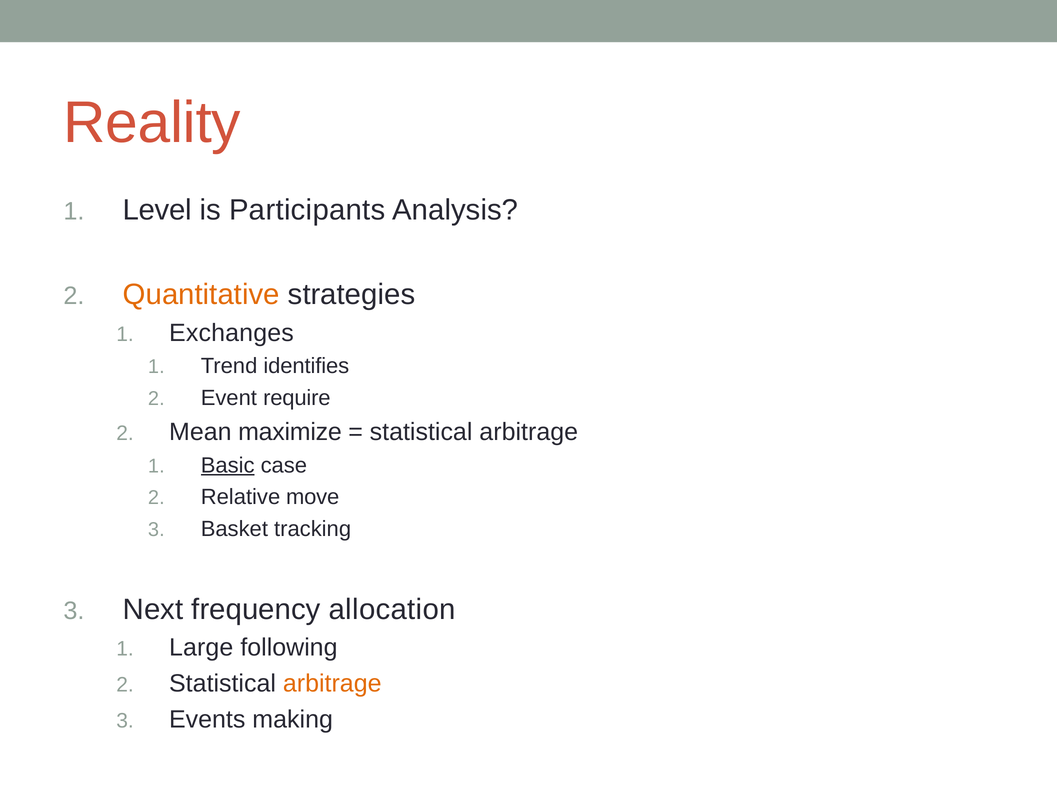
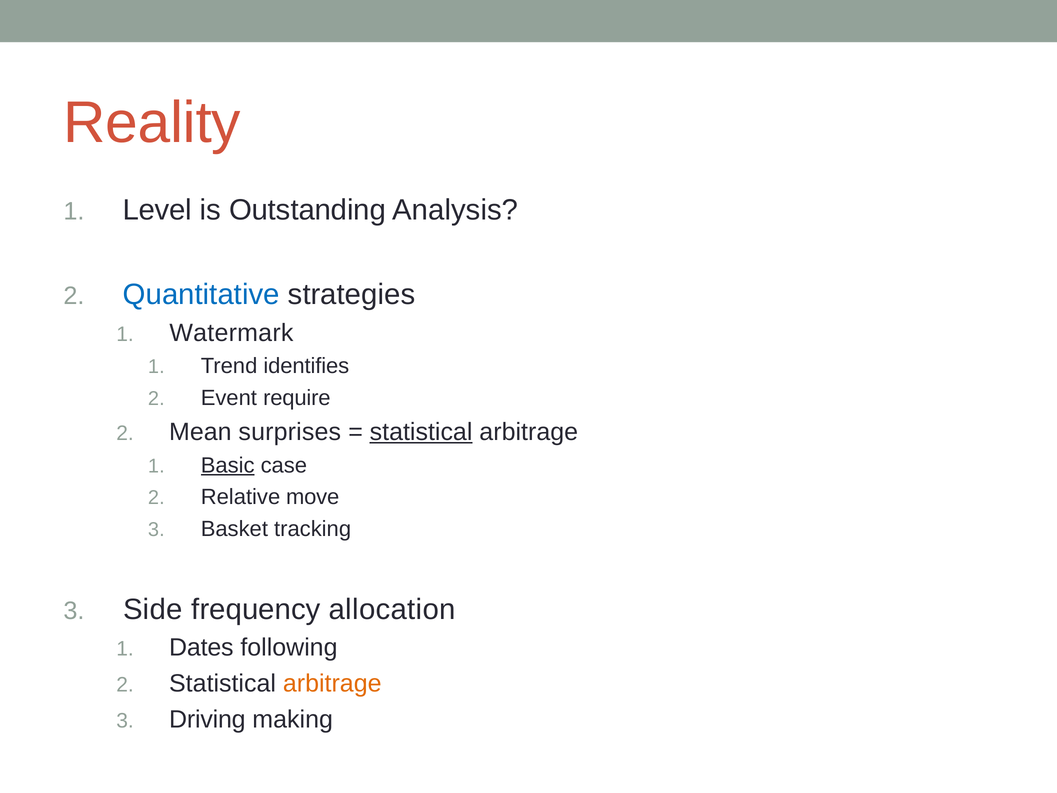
Participants: Participants -> Outstanding
Quantitative colour: orange -> blue
Exchanges: Exchanges -> Watermark
maximize: maximize -> surprises
statistical at (421, 432) underline: none -> present
Next: Next -> Side
Large: Large -> Dates
Events: Events -> Driving
